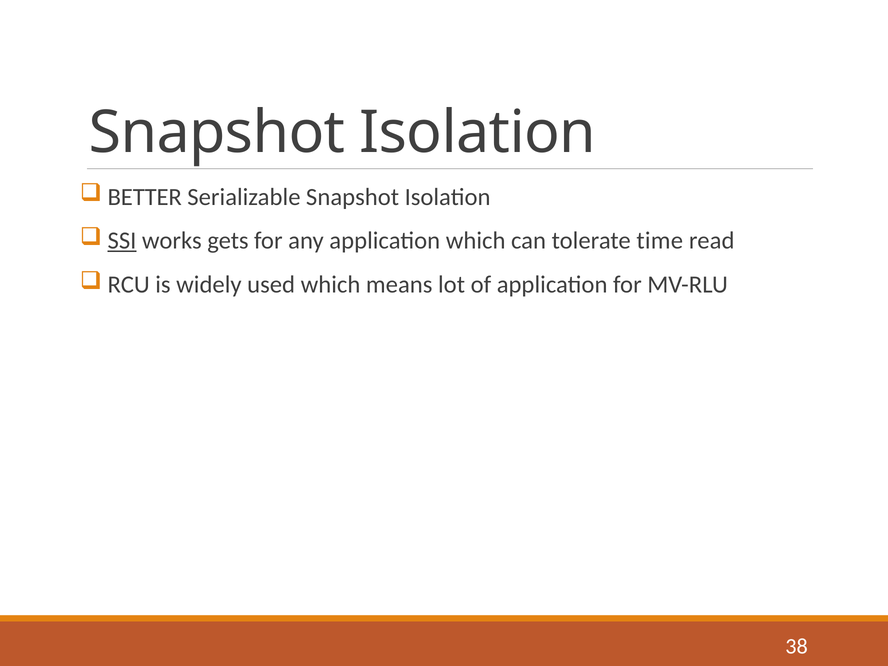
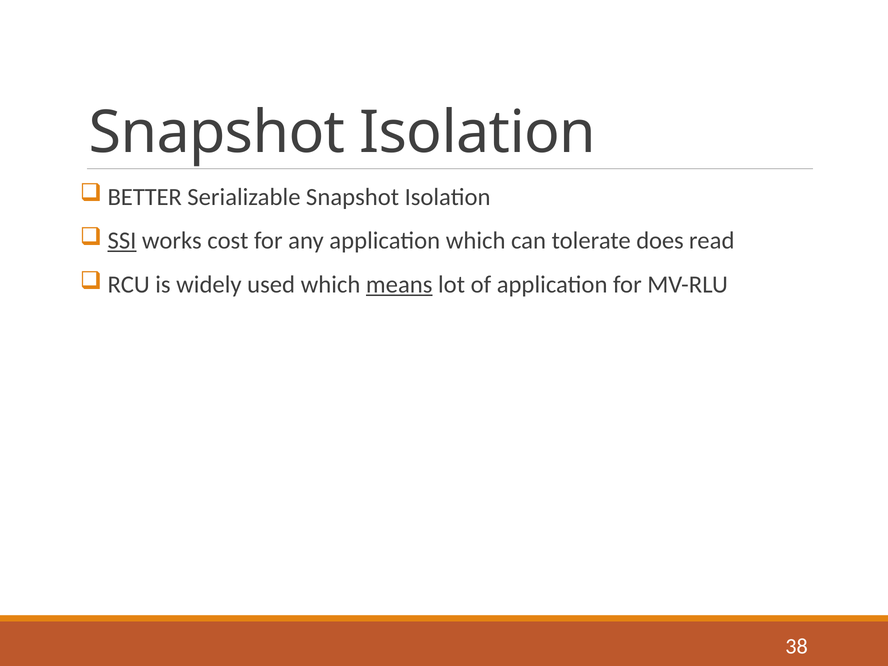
gets: gets -> cost
time: time -> does
means underline: none -> present
